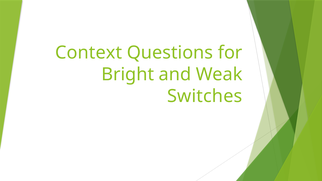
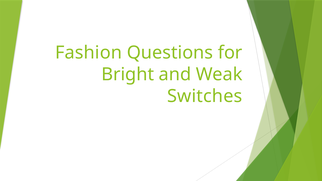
Context: Context -> Fashion
